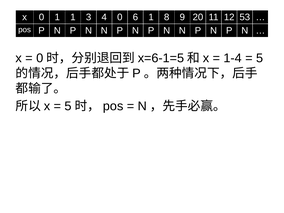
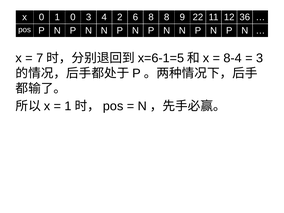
1 1: 1 -> 0
4 0: 0 -> 2
6 1: 1 -> 8
20: 20 -> 22
53: 53 -> 36
0 at (40, 58): 0 -> 7
1-4: 1-4 -> 8-4
5 at (260, 58): 5 -> 3
5 at (68, 106): 5 -> 1
